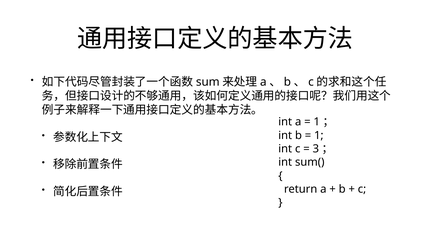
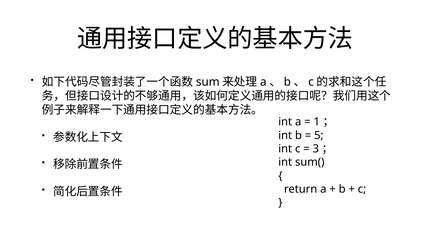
1 at (319, 135): 1 -> 5
